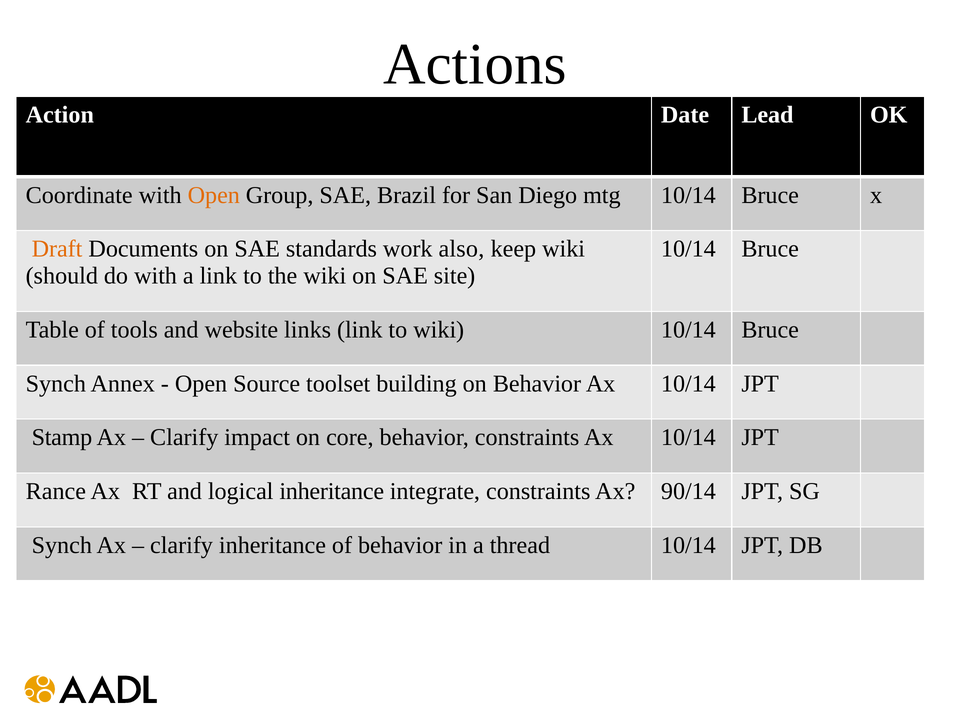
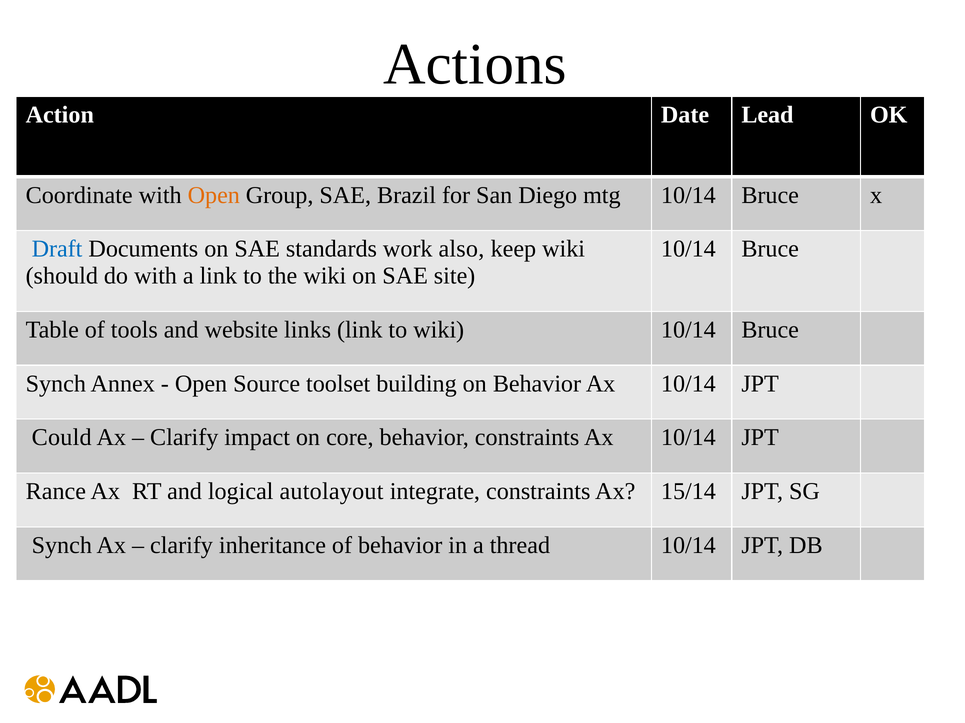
Draft colour: orange -> blue
Stamp: Stamp -> Could
logical inheritance: inheritance -> autolayout
90/14: 90/14 -> 15/14
